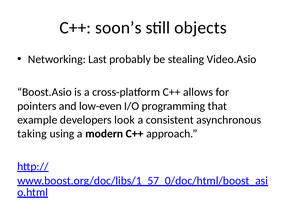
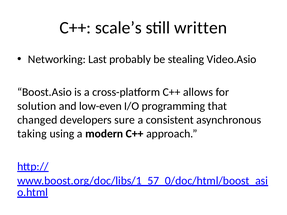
soon’s: soon’s -> scale’s
objects: objects -> written
pointers: pointers -> solution
example: example -> changed
look: look -> sure
